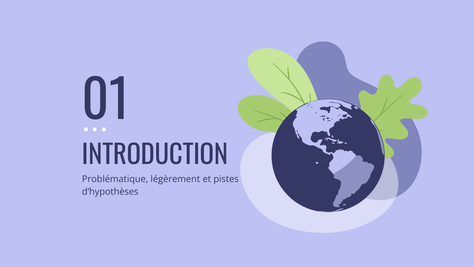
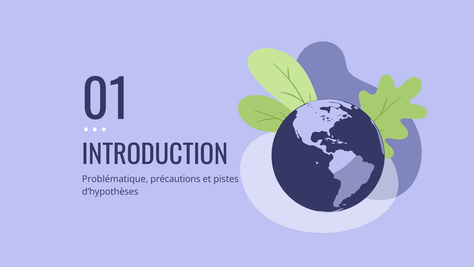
légèrement: légèrement -> précautions
